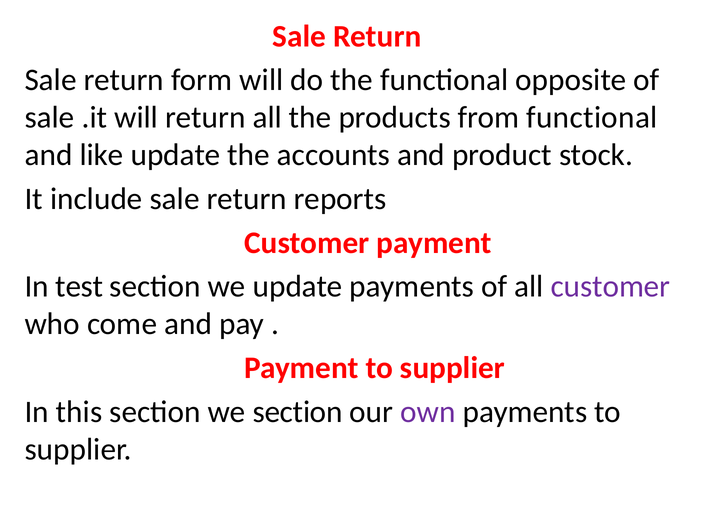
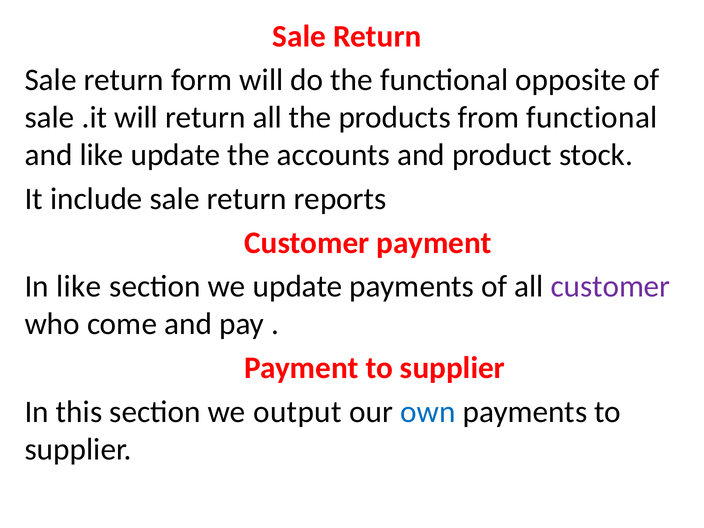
In test: test -> like
we section: section -> output
own colour: purple -> blue
